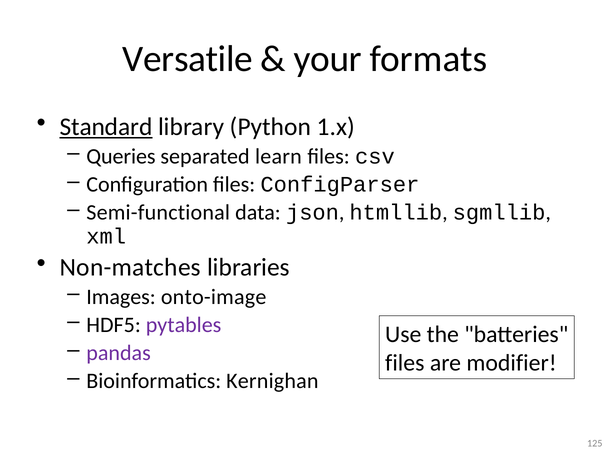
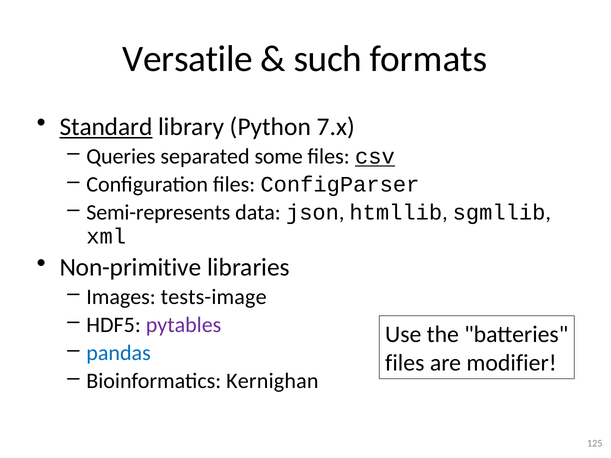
your: your -> such
1.x: 1.x -> 7.x
learn: learn -> some
csv underline: none -> present
Semi-functional: Semi-functional -> Semi-represents
Non-matches: Non-matches -> Non-primitive
onto-image: onto-image -> tests-image
pandas colour: purple -> blue
